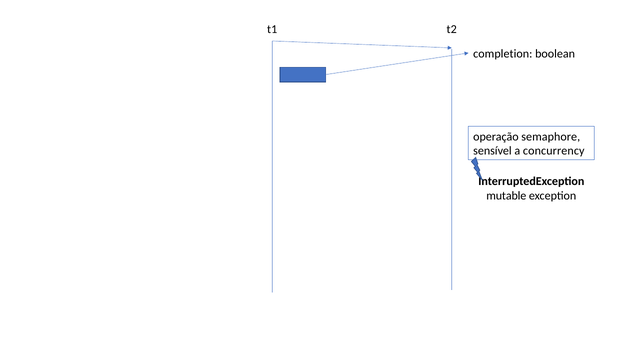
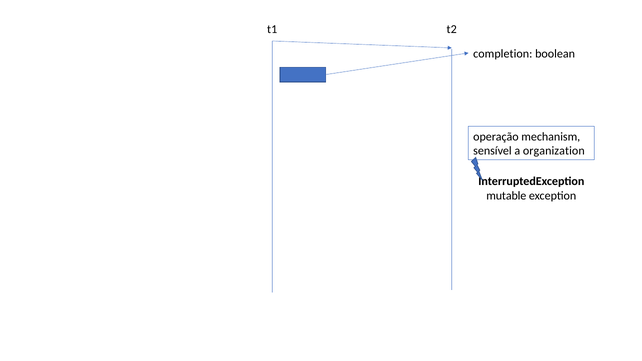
semaphore: semaphore -> mechanism
concurrency: concurrency -> organization
